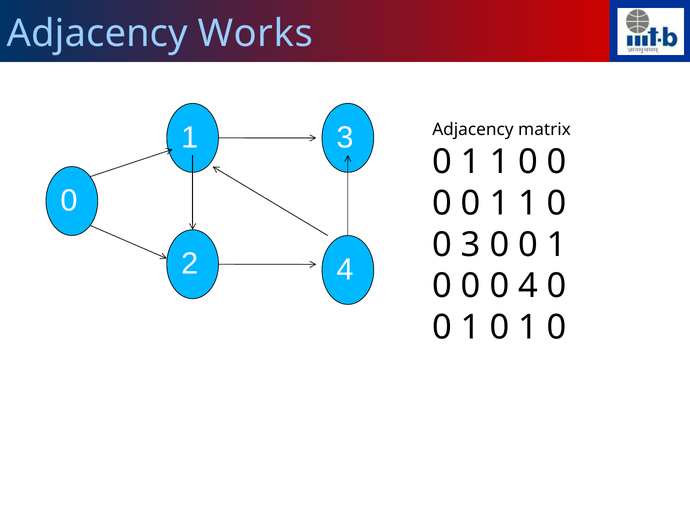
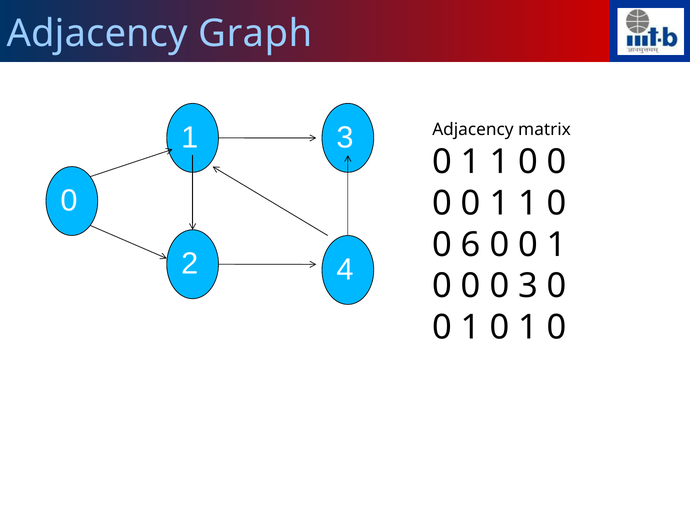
Works: Works -> Graph
0 3: 3 -> 6
0 4: 4 -> 3
